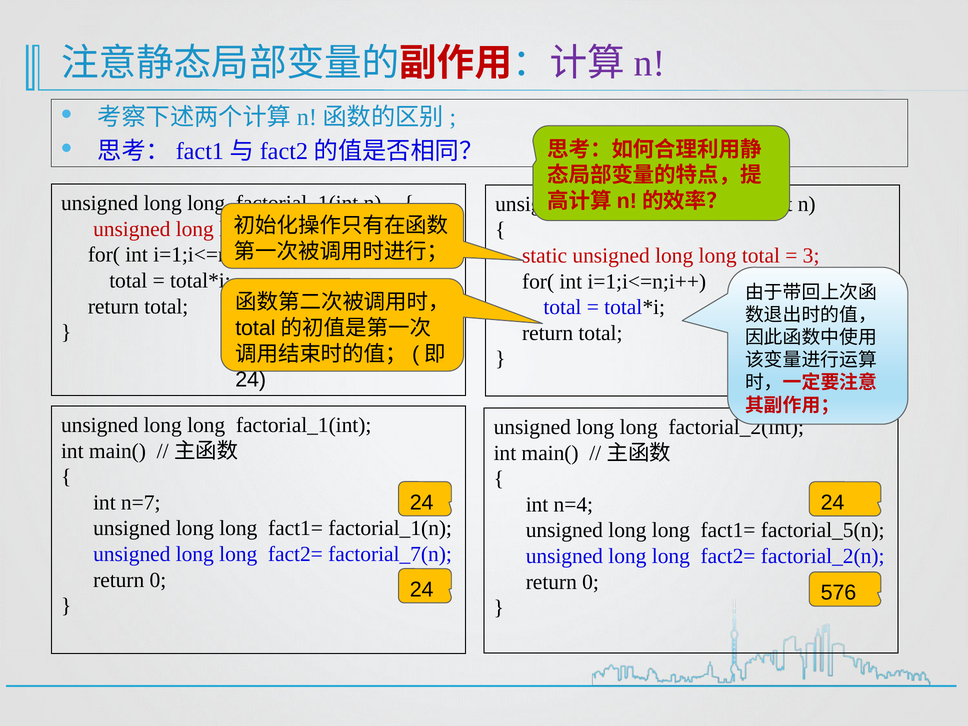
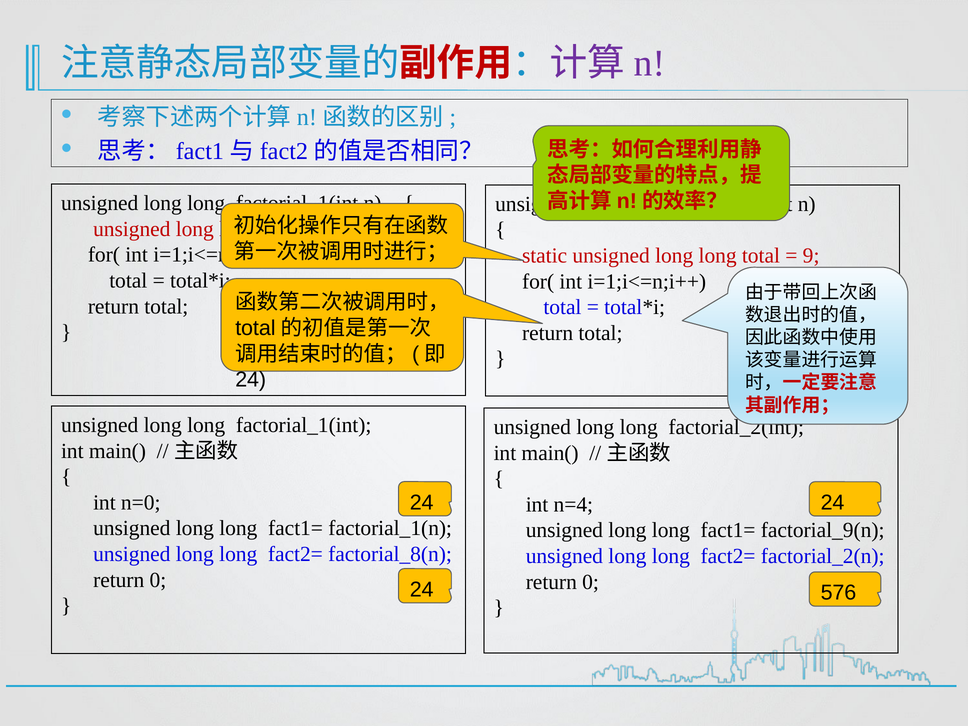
3: 3 -> 9
n=7: n=7 -> n=0
factorial_5(n: factorial_5(n -> factorial_9(n
factorial_7(n: factorial_7(n -> factorial_8(n
